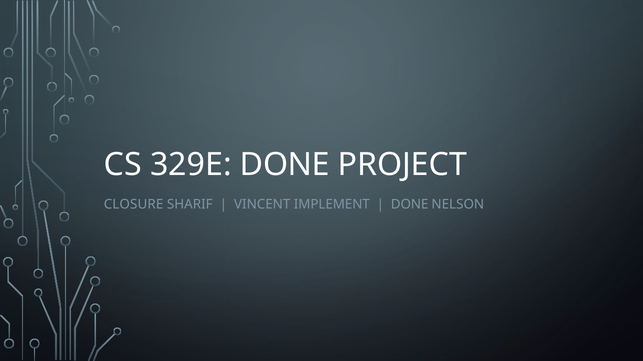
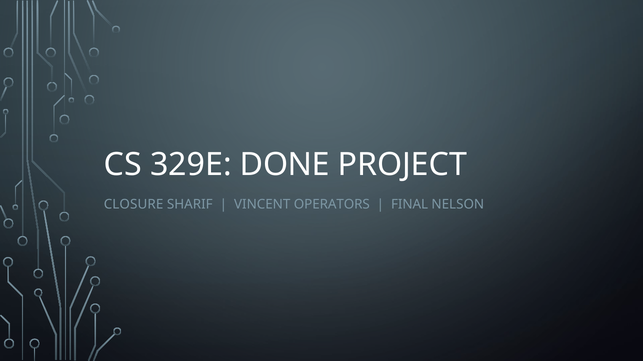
IMPLEMENT: IMPLEMENT -> OPERATORS
DONE at (410, 205): DONE -> FINAL
